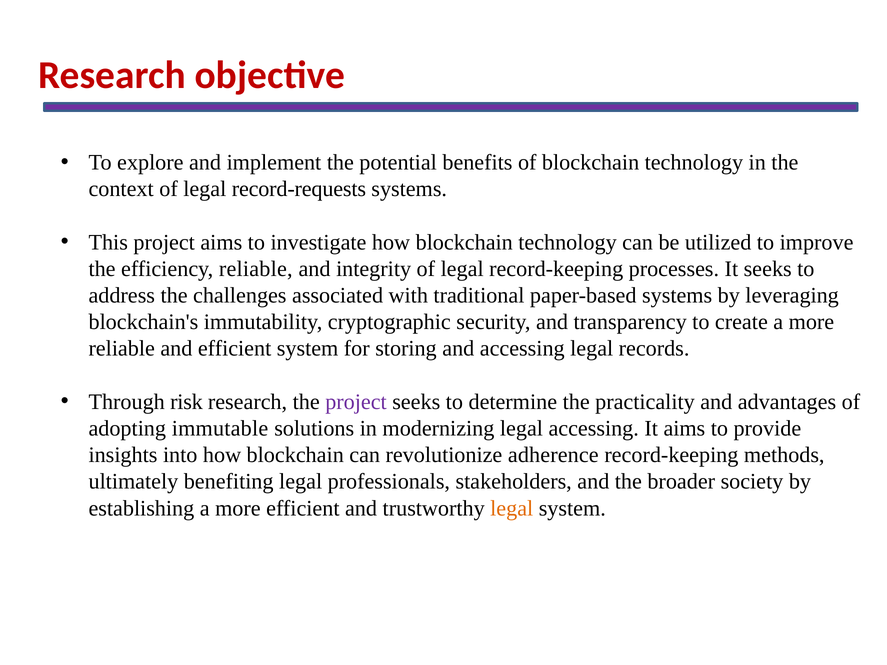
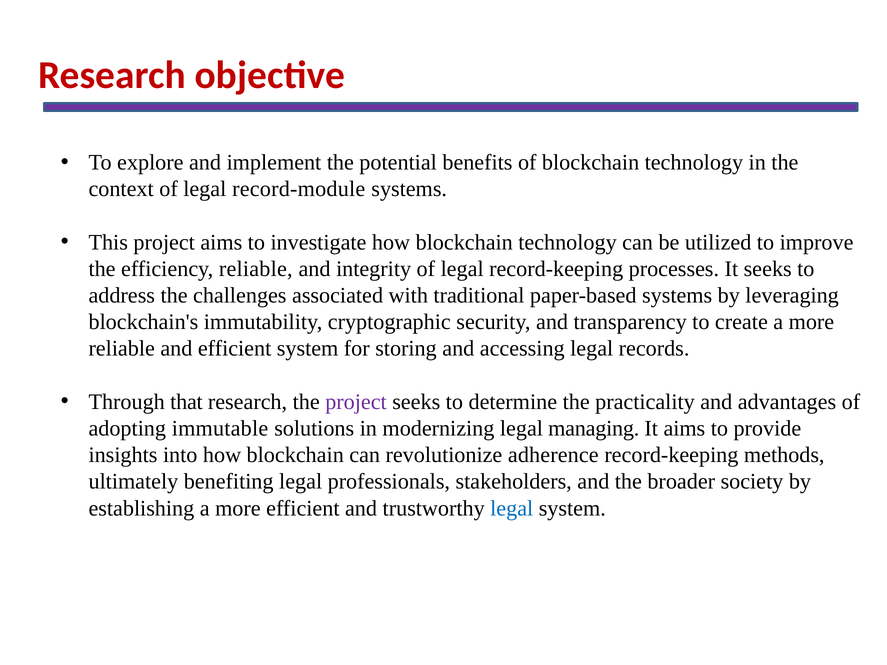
record-requests: record-requests -> record-module
risk: risk -> that
legal accessing: accessing -> managing
legal at (512, 508) colour: orange -> blue
